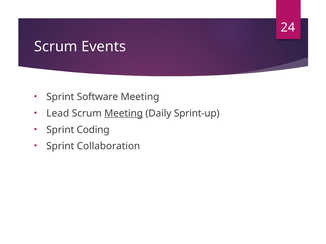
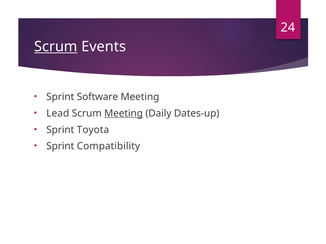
Scrum at (56, 47) underline: none -> present
Sprint-up: Sprint-up -> Dates-up
Coding: Coding -> Toyota
Collaboration: Collaboration -> Compatibility
